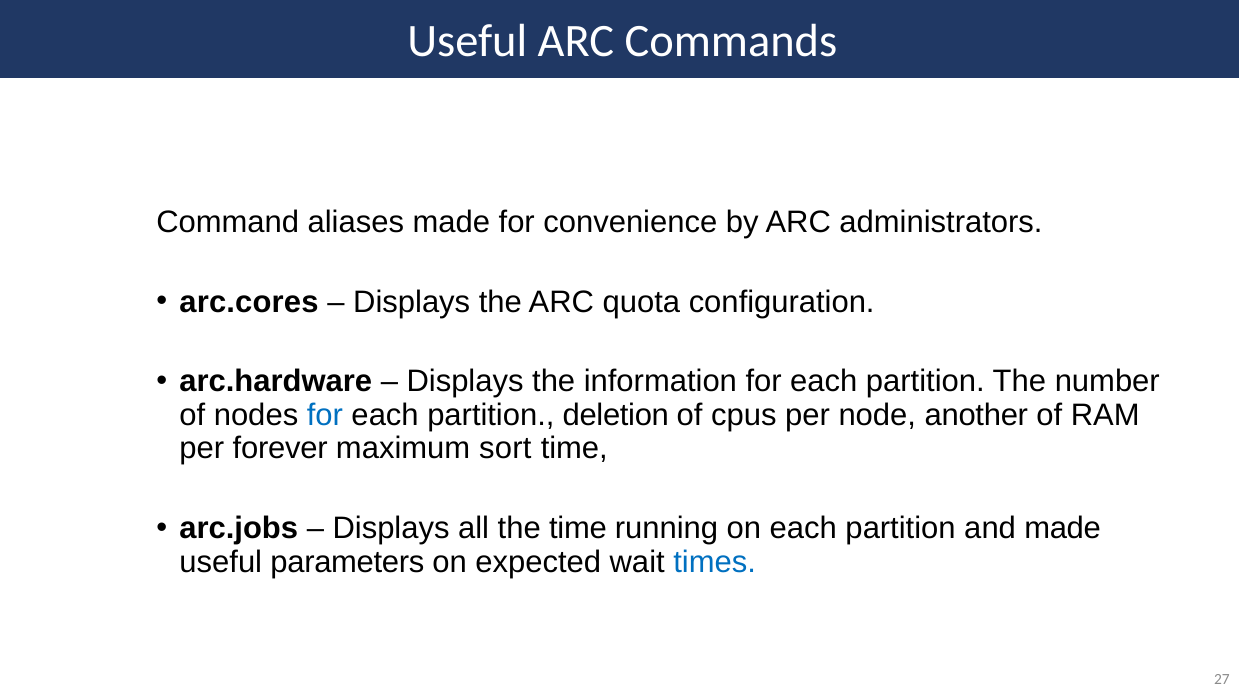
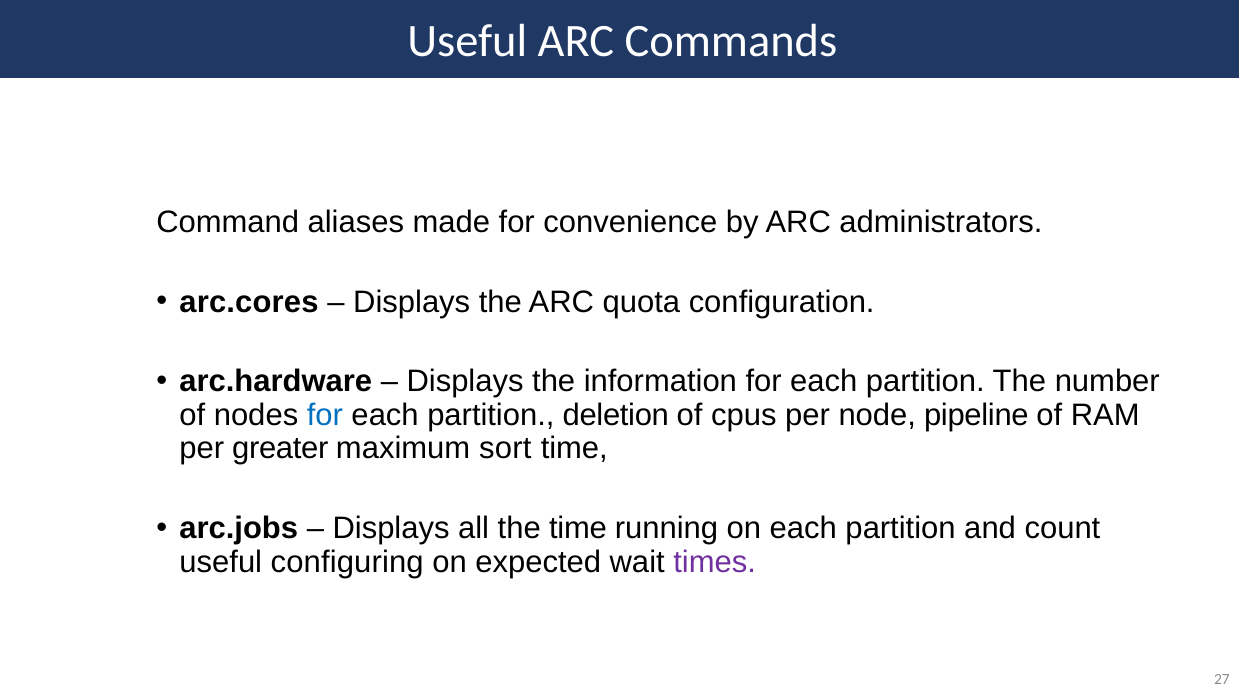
another: another -> pipeline
forever: forever -> greater
and made: made -> count
parameters: parameters -> configuring
times colour: blue -> purple
